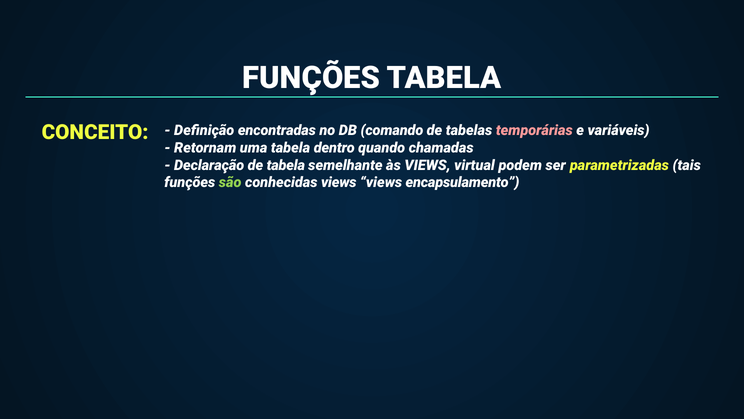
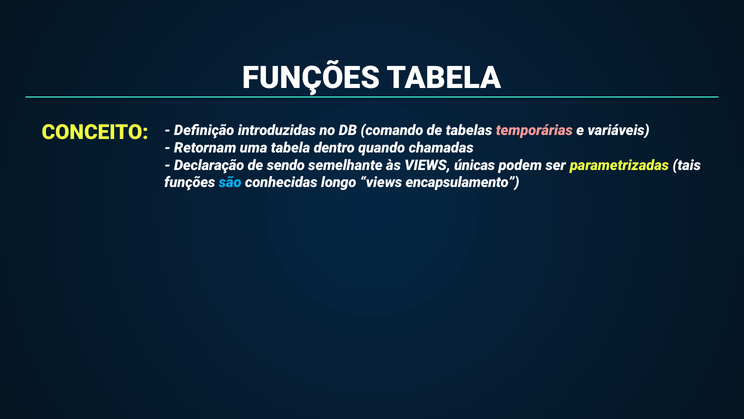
encontradas: encontradas -> introduzidas
de tabela: tabela -> sendo
virtual: virtual -> únicas
são colour: light green -> light blue
conhecidas views: views -> longo
